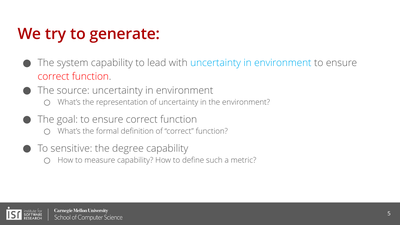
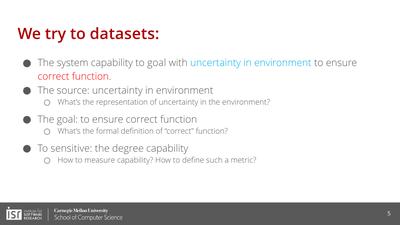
generate: generate -> datasets
to lead: lead -> goal
